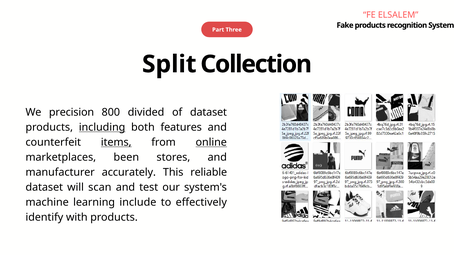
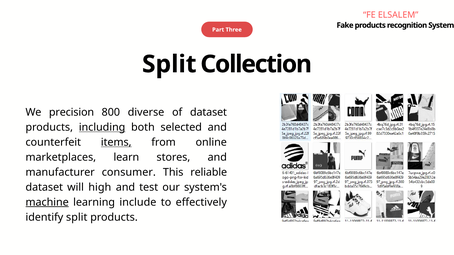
divided: divided -> diverse
features: features -> selected
online underline: present -> none
been: been -> learn
accurately: accurately -> consumer
scan: scan -> high
machine underline: none -> present
identify with: with -> split
